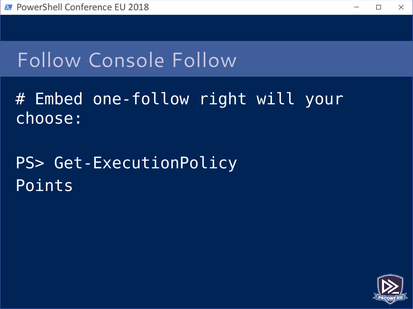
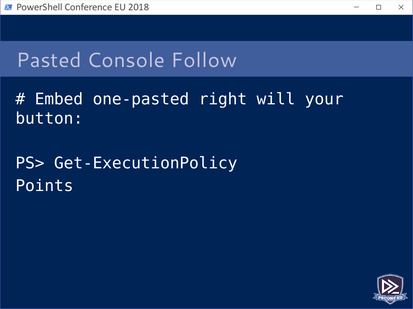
Follow at (49, 60): Follow -> Pasted
one-follow: one-follow -> one-pasted
choose: choose -> button
